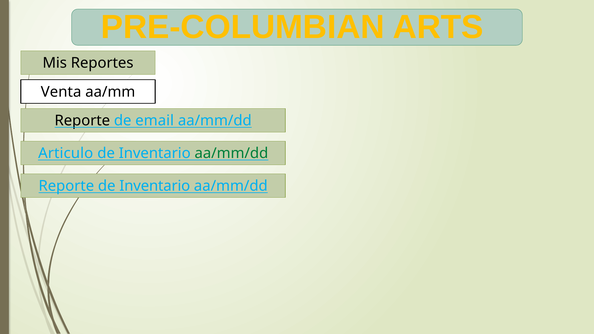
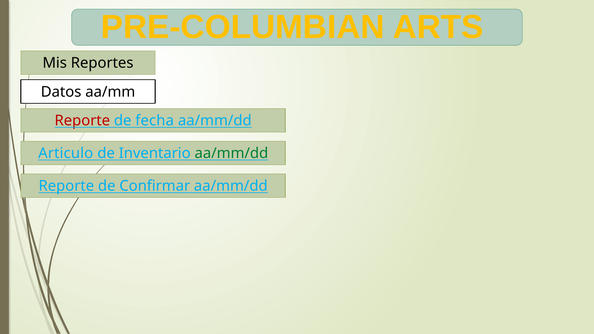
Venta: Venta -> Datos
Reporte at (82, 121) colour: black -> red
email: email -> fecha
Reporte de Inventario: Inventario -> Confirmar
